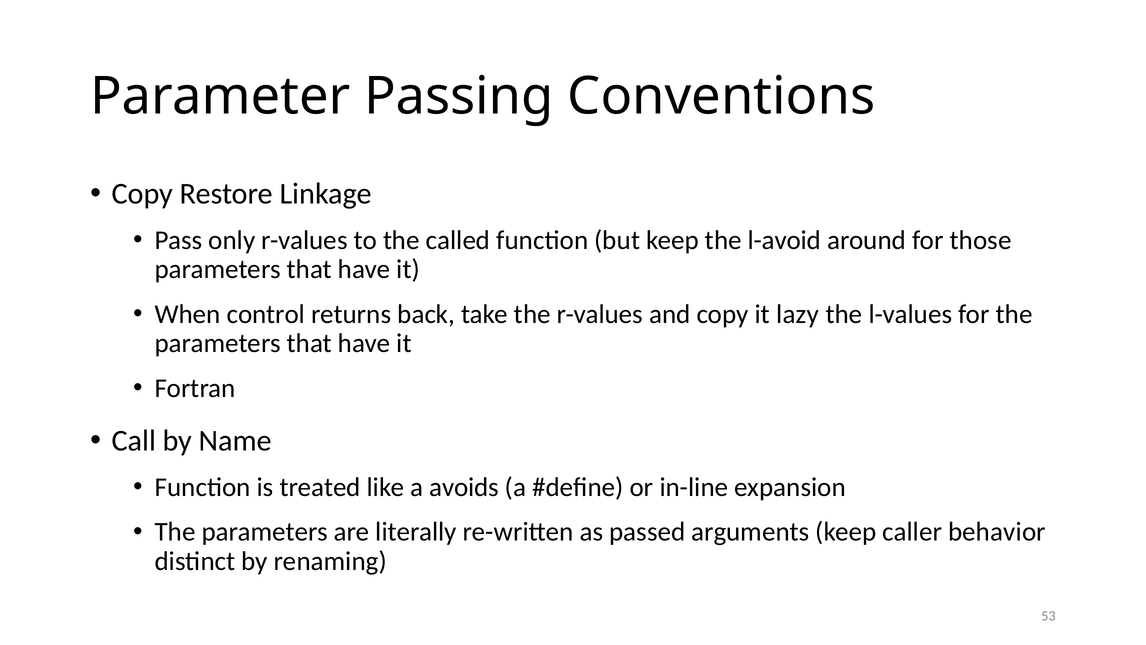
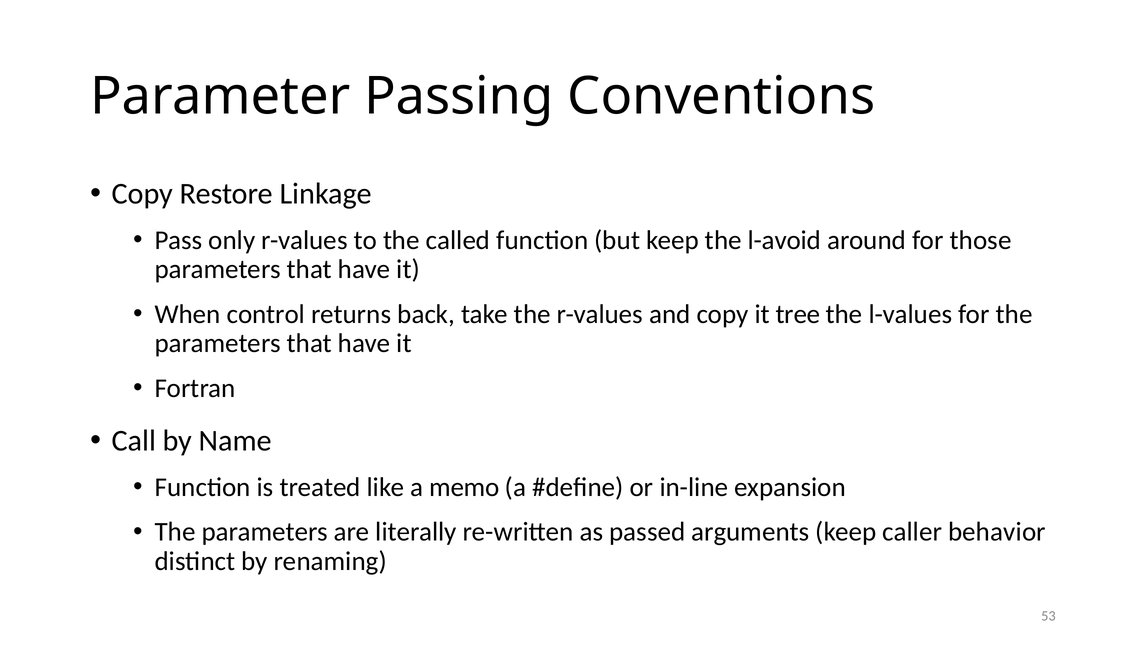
lazy: lazy -> tree
avoids: avoids -> memo
